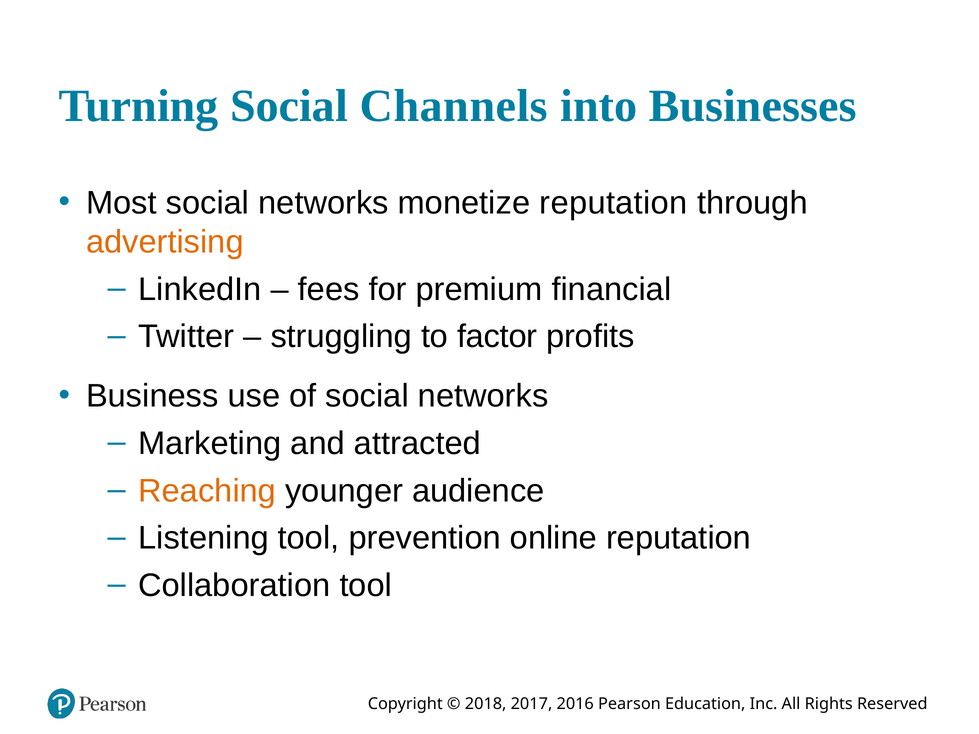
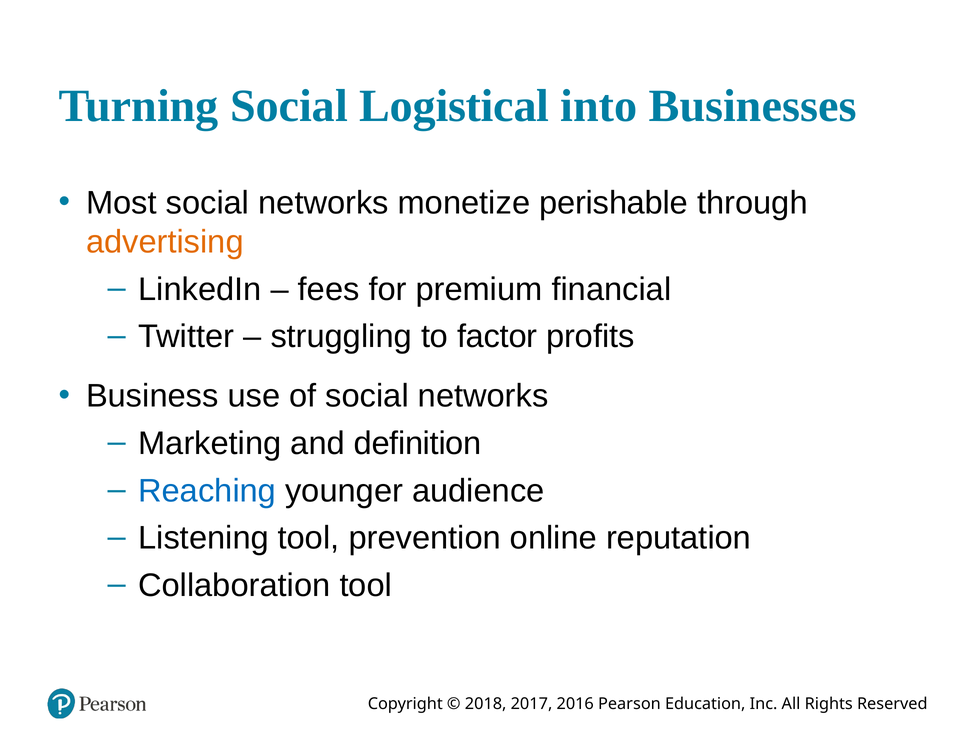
Channels: Channels -> Logistical
monetize reputation: reputation -> perishable
attracted: attracted -> definition
Reaching colour: orange -> blue
